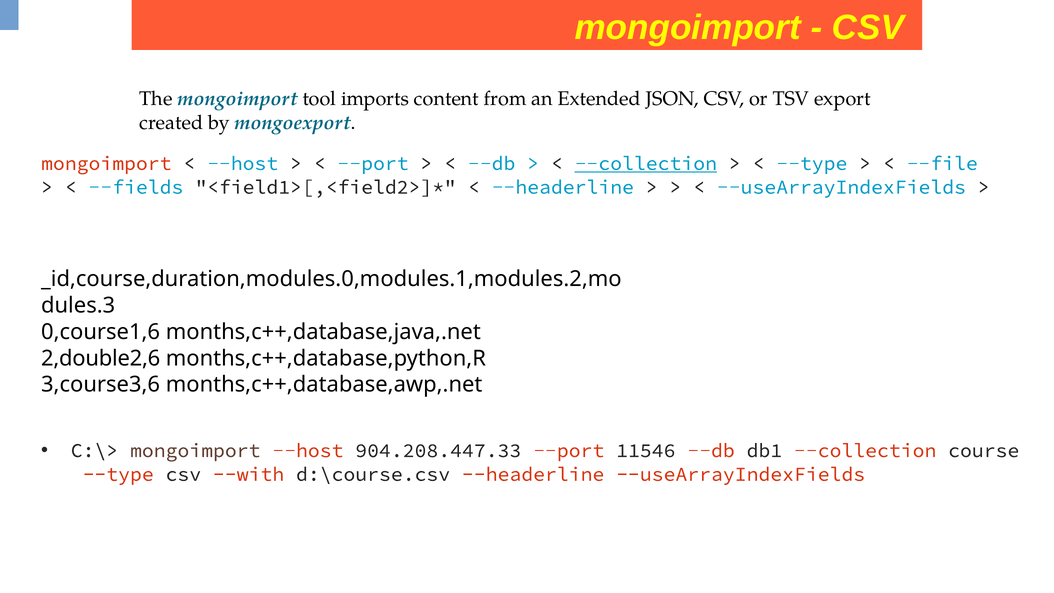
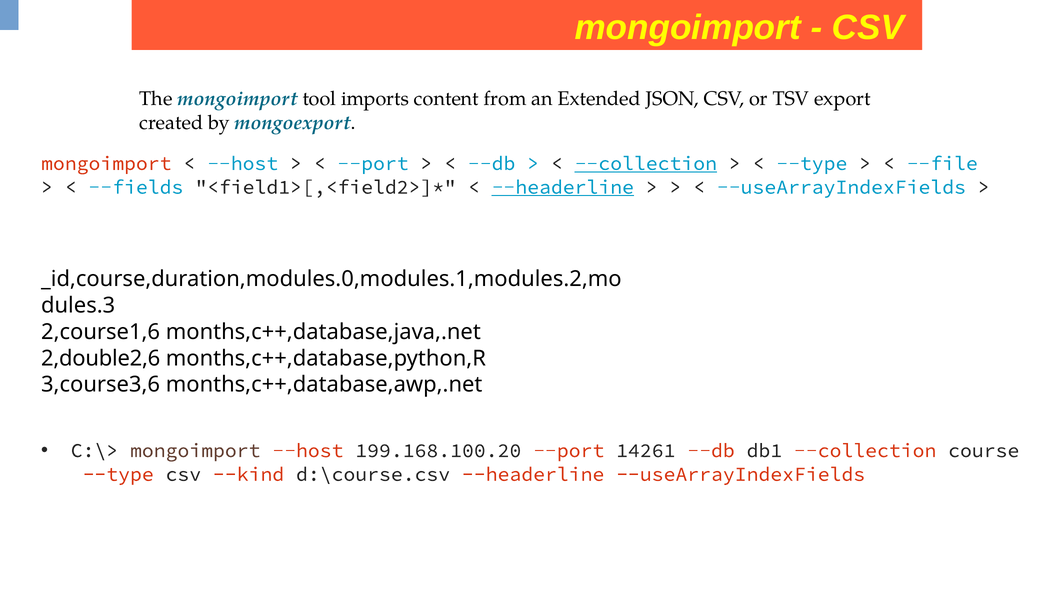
--headerline at (563, 187) underline: none -> present
0,course1,6: 0,course1,6 -> 2,course1,6
904.208.447.33: 904.208.447.33 -> 199.168.100.20
11546: 11546 -> 14261
--with: --with -> --kind
